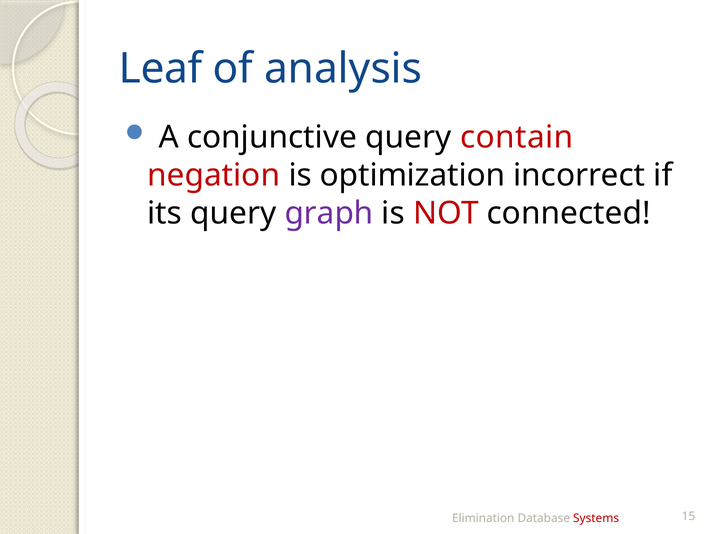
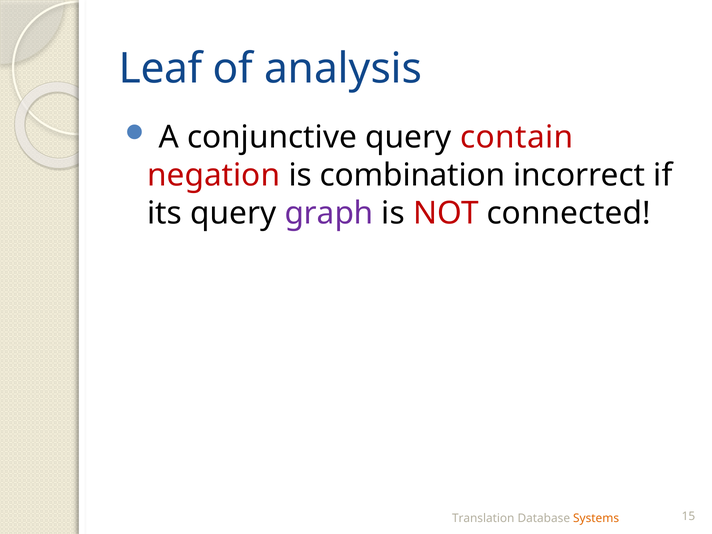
optimization: optimization -> combination
Elimination: Elimination -> Translation
Systems colour: red -> orange
